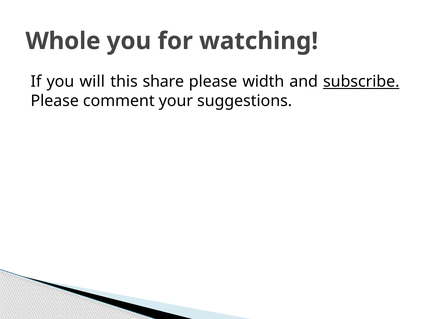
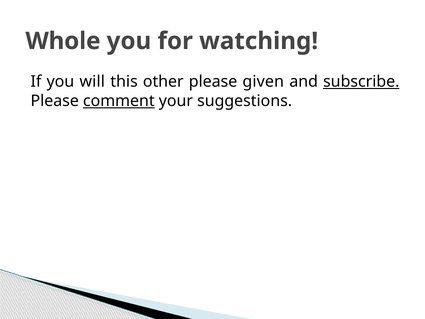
share: share -> other
width: width -> given
comment underline: none -> present
